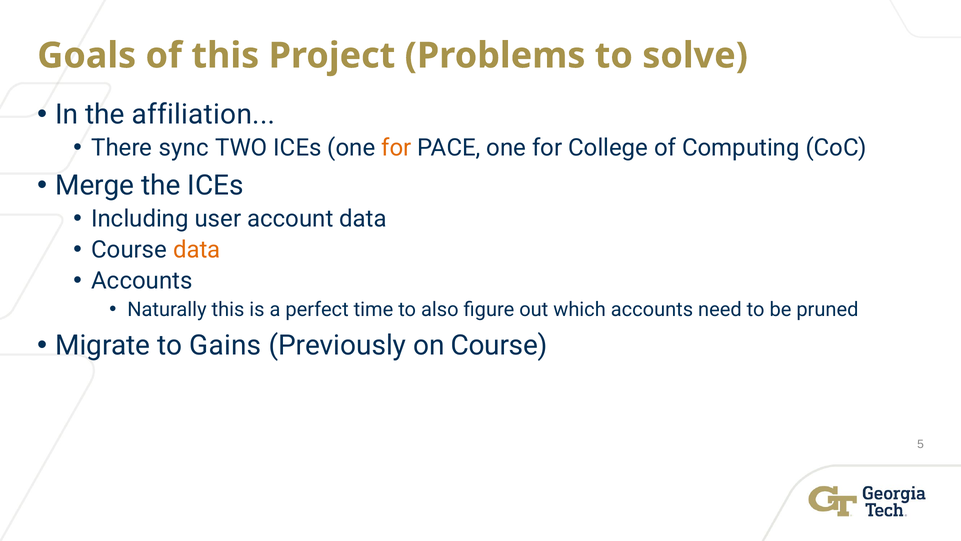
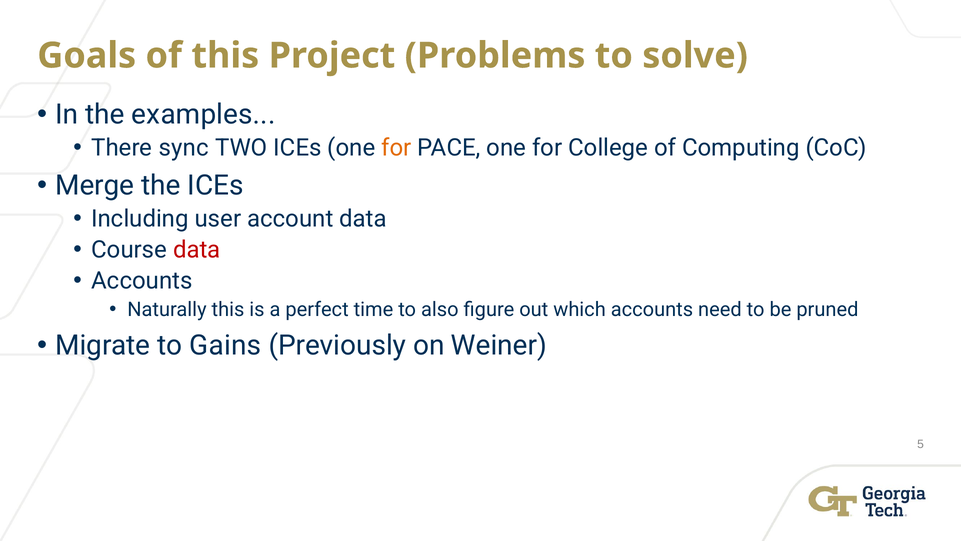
affiliation: affiliation -> examples
data at (197, 250) colour: orange -> red
on Course: Course -> Weiner
